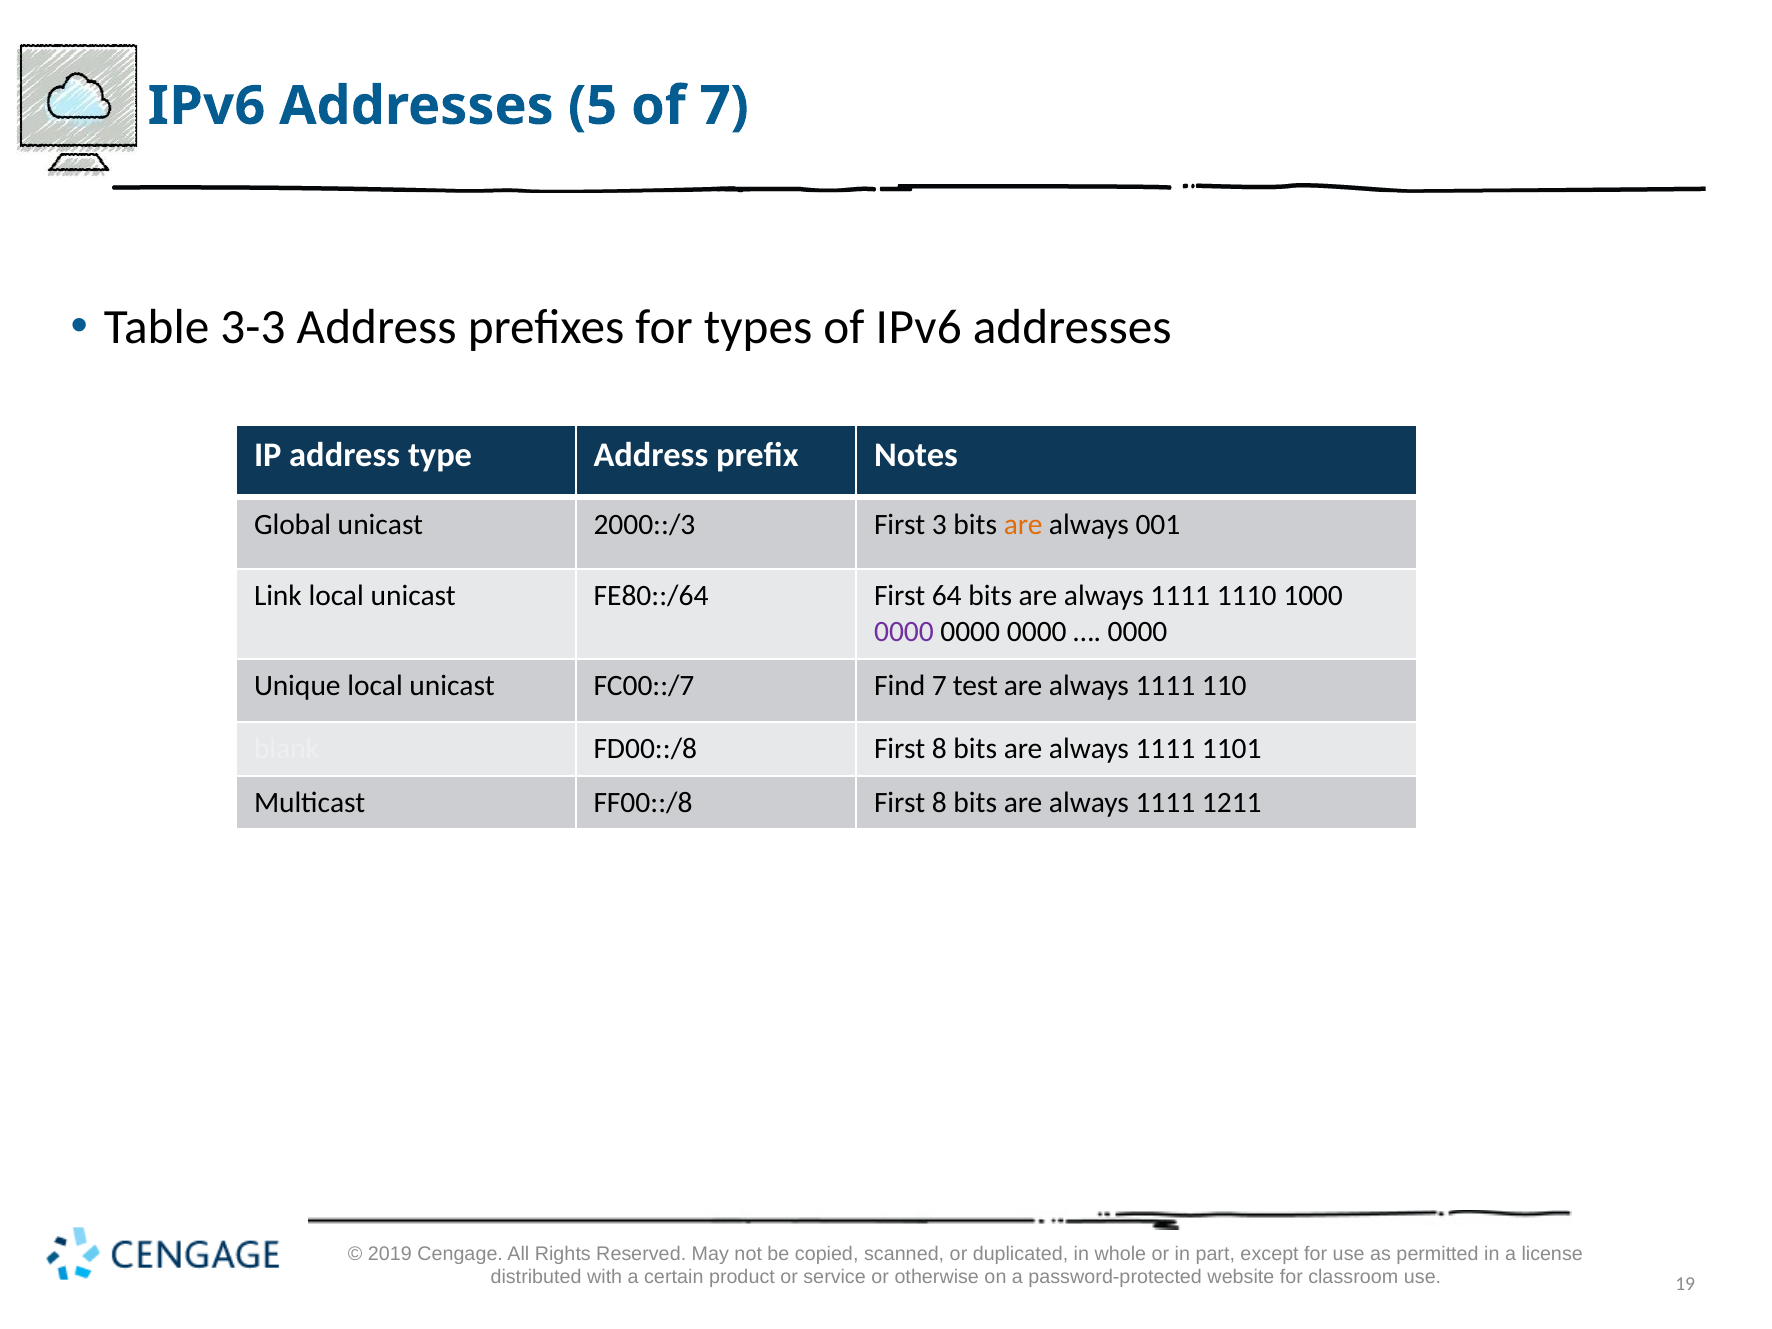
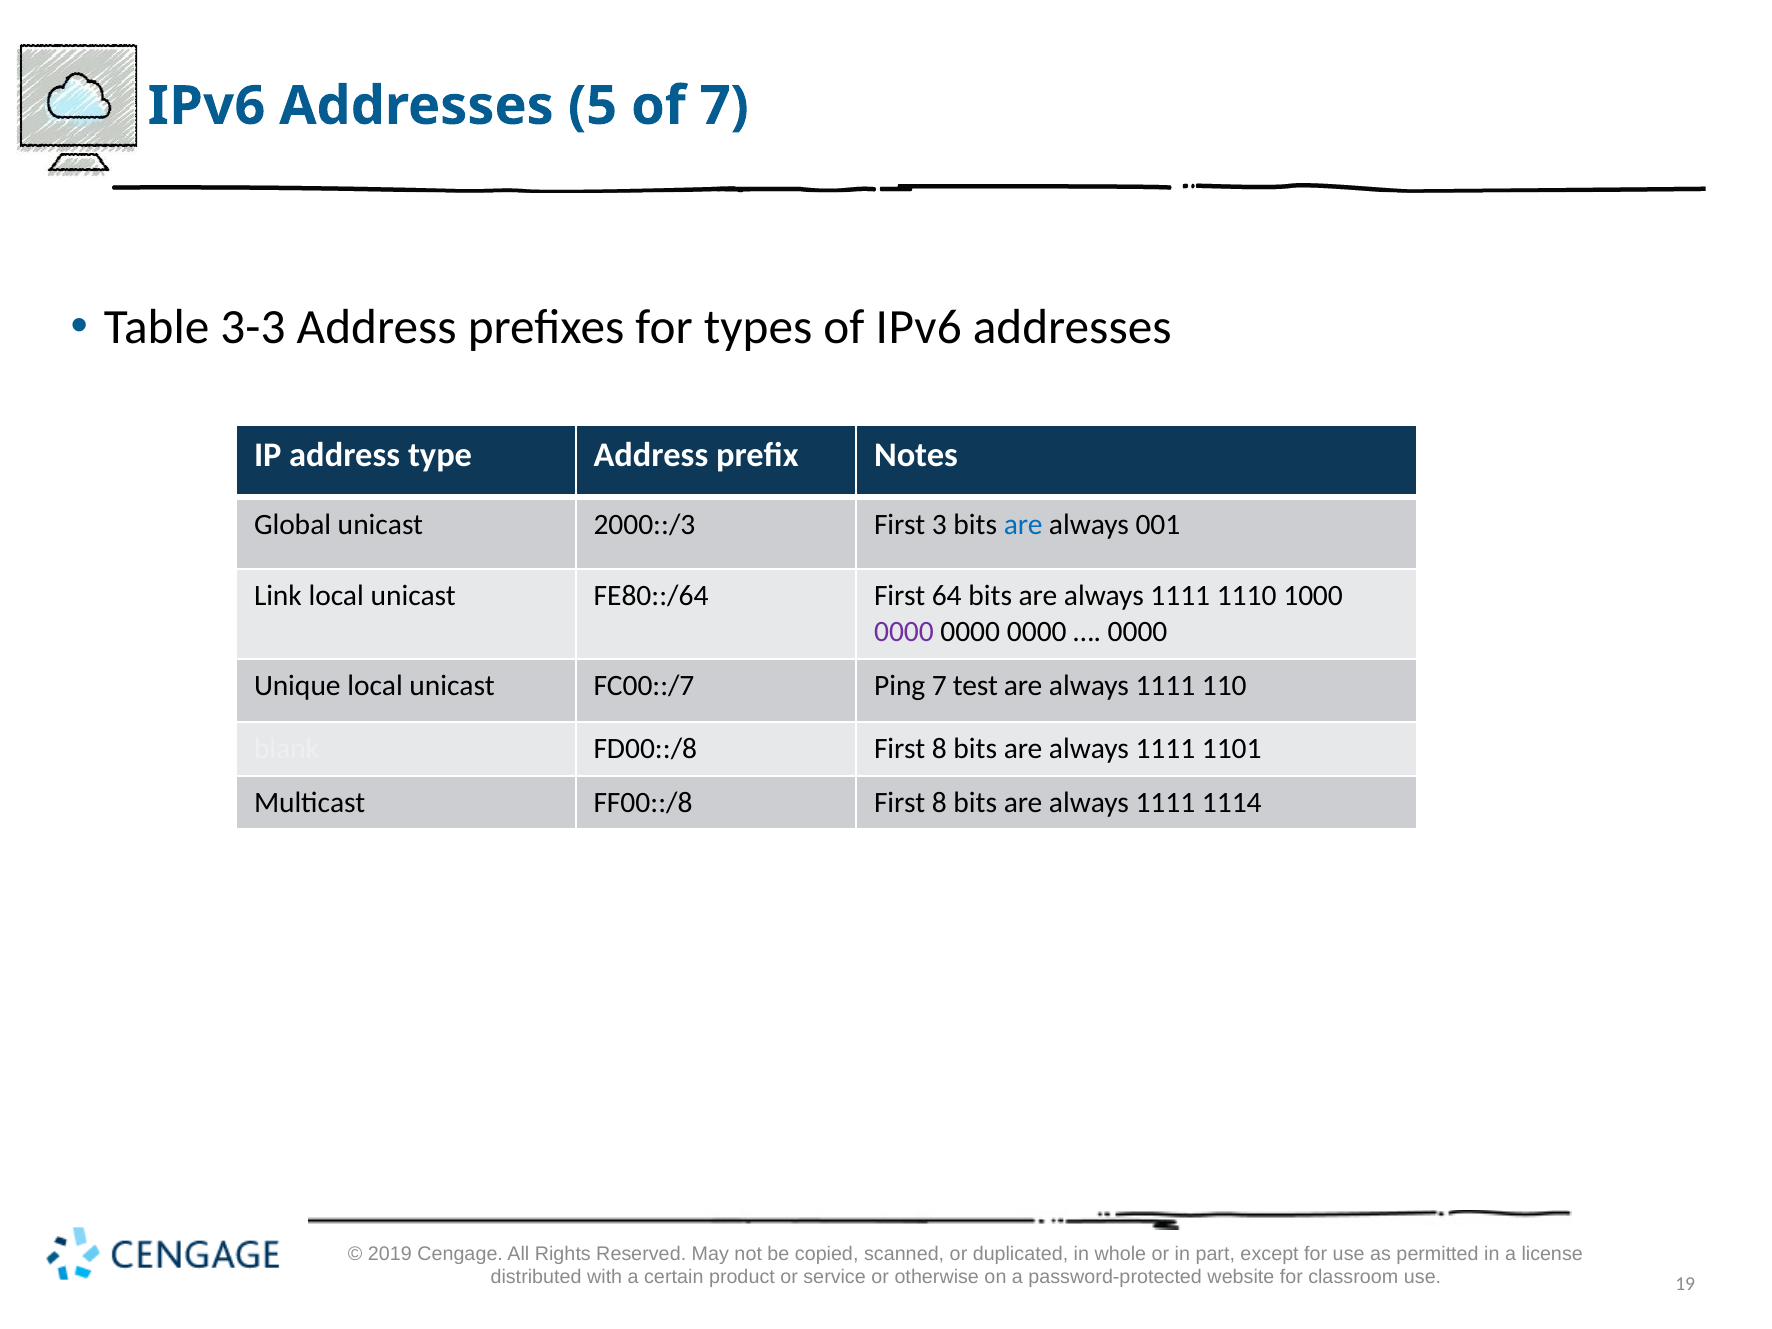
are at (1023, 524) colour: orange -> blue
Find: Find -> Ping
1211: 1211 -> 1114
